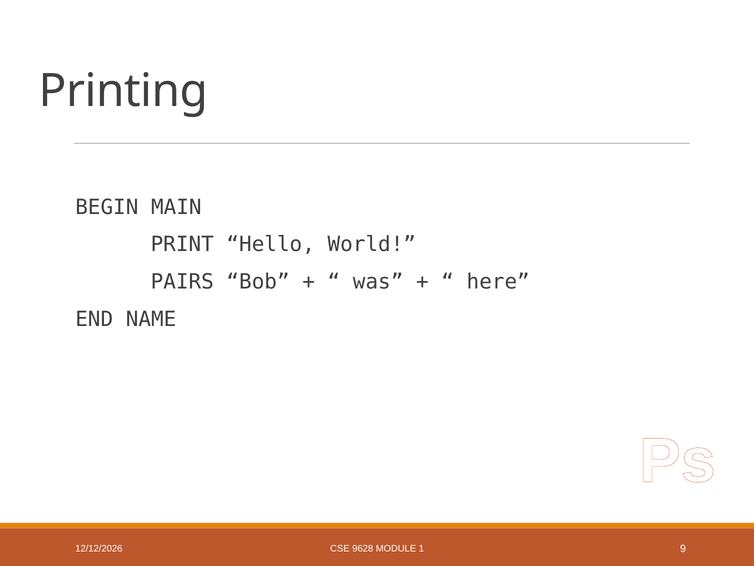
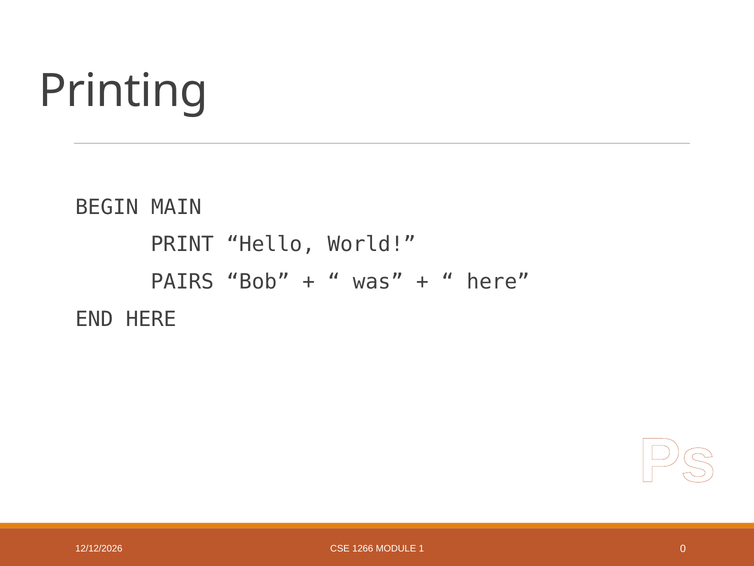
END NAME: NAME -> HERE
9628: 9628 -> 1266
9: 9 -> 0
